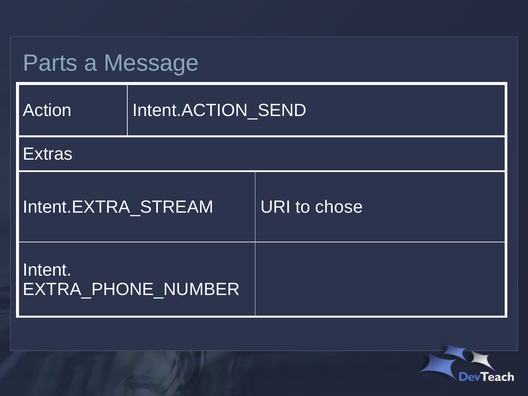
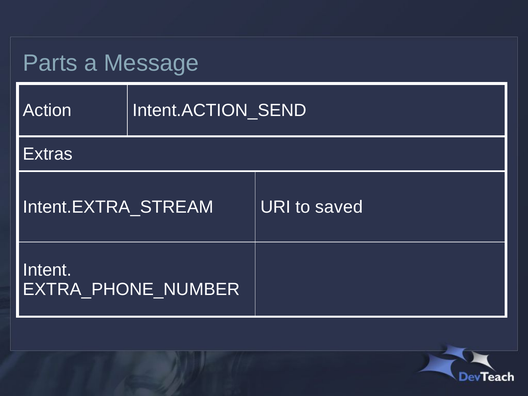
chose: chose -> saved
